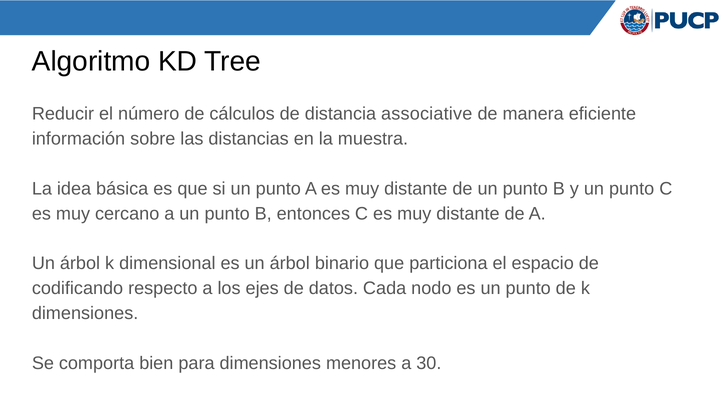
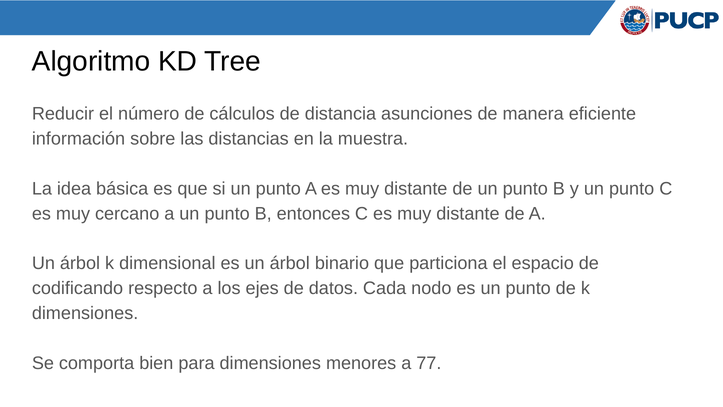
associative: associative -> asunciones
30: 30 -> 77
